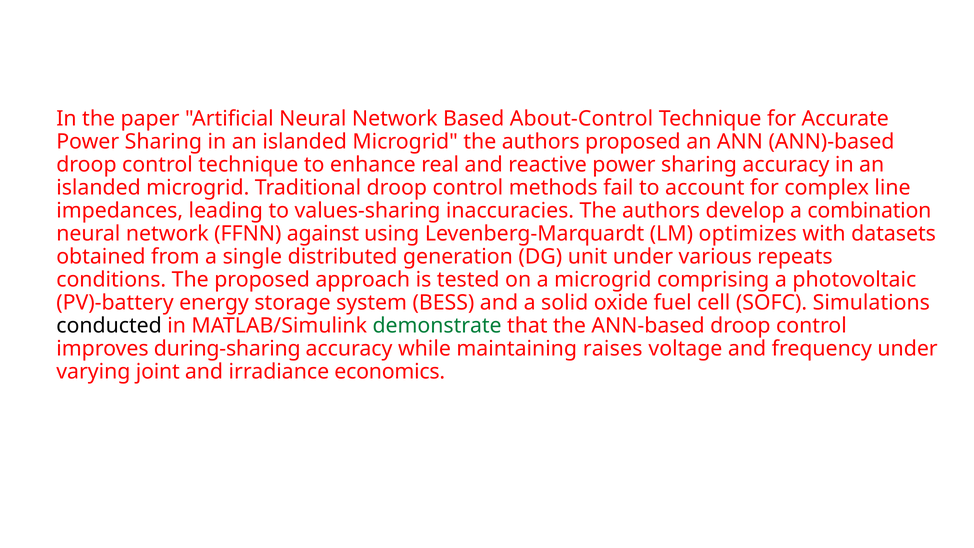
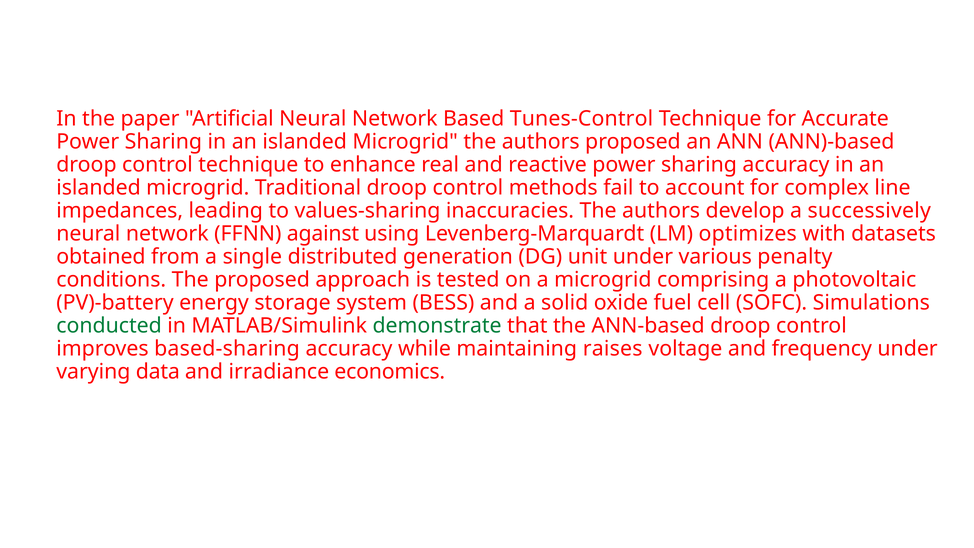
About-Control: About-Control -> Tunes-Control
combination: combination -> successively
repeats: repeats -> penalty
conducted colour: black -> green
during-sharing: during-sharing -> based-sharing
joint: joint -> data
